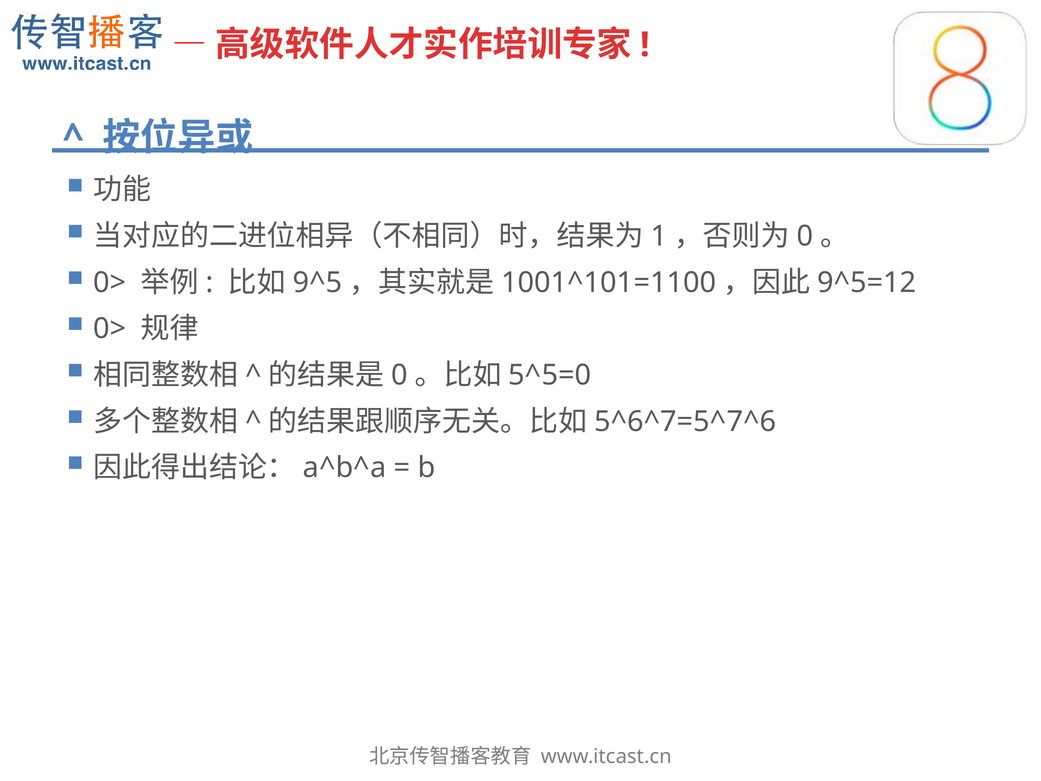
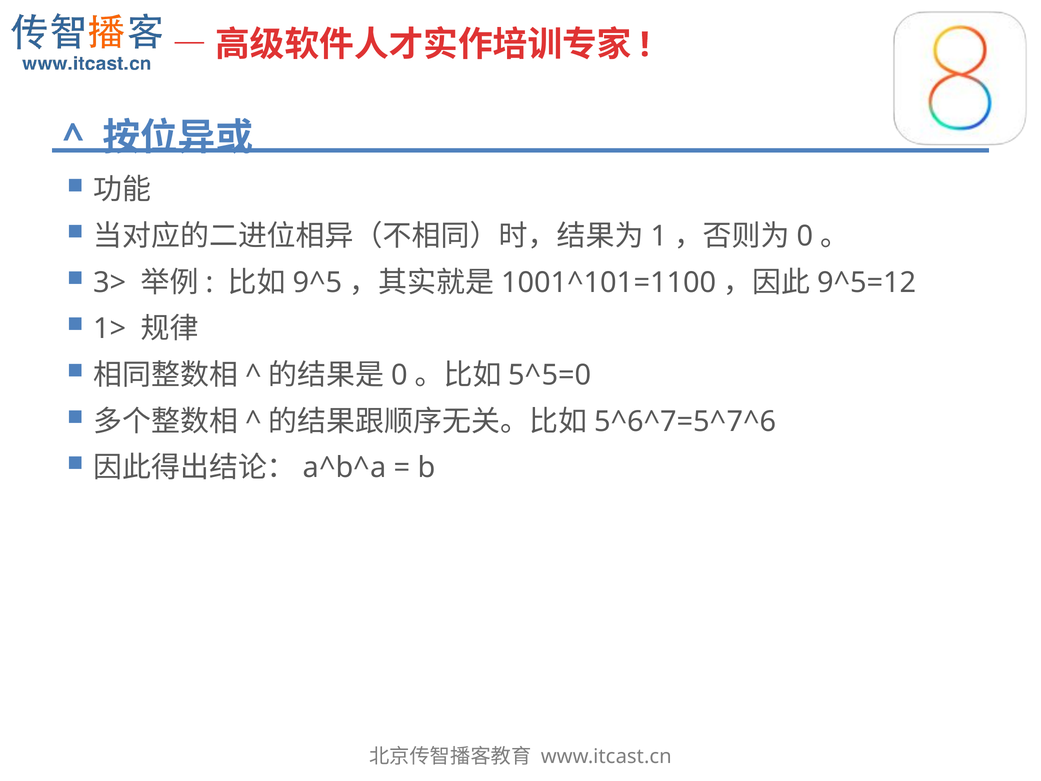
0> at (110, 282): 0> -> 3>
0> at (110, 329): 0> -> 1>
